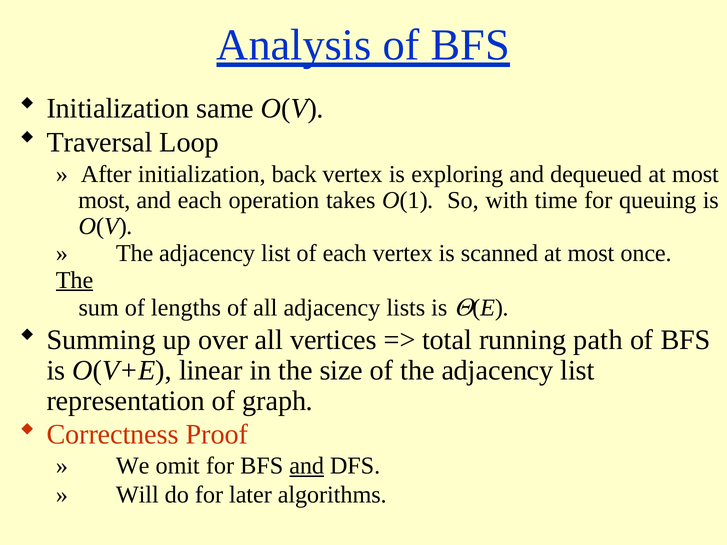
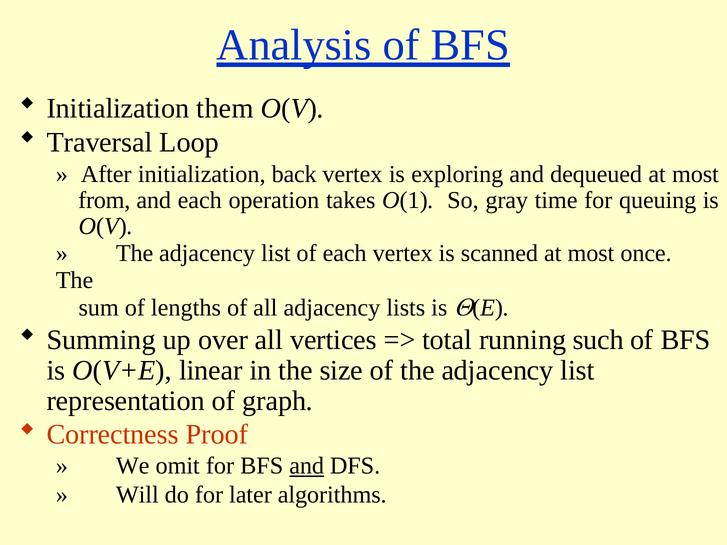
same: same -> them
most at (104, 200): most -> from
with: with -> gray
The at (75, 280) underline: present -> none
path: path -> such
